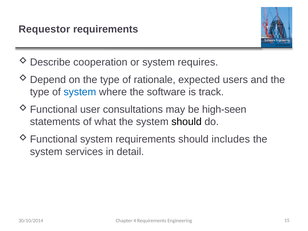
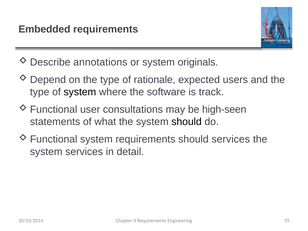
Requestor: Requestor -> Embedded
cooperation: cooperation -> annotations
requires: requires -> originals
system at (80, 92) colour: blue -> black
should includes: includes -> services
